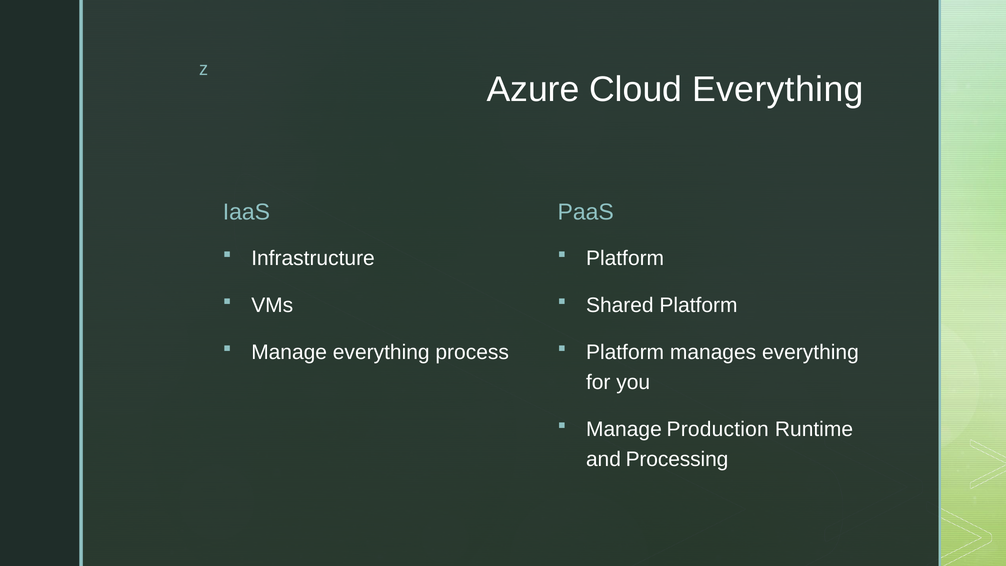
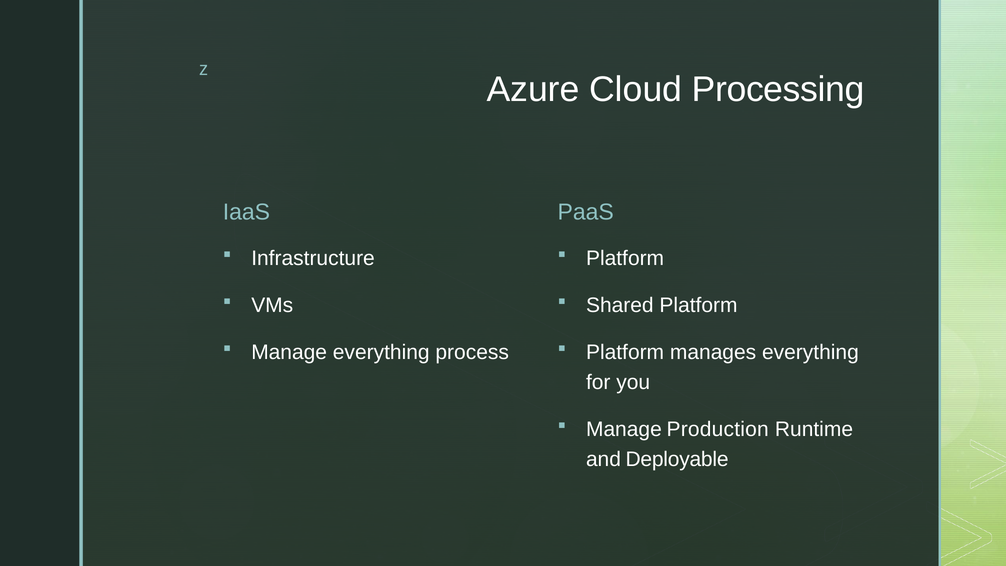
Cloud Everything: Everything -> Processing
Processing: Processing -> Deployable
